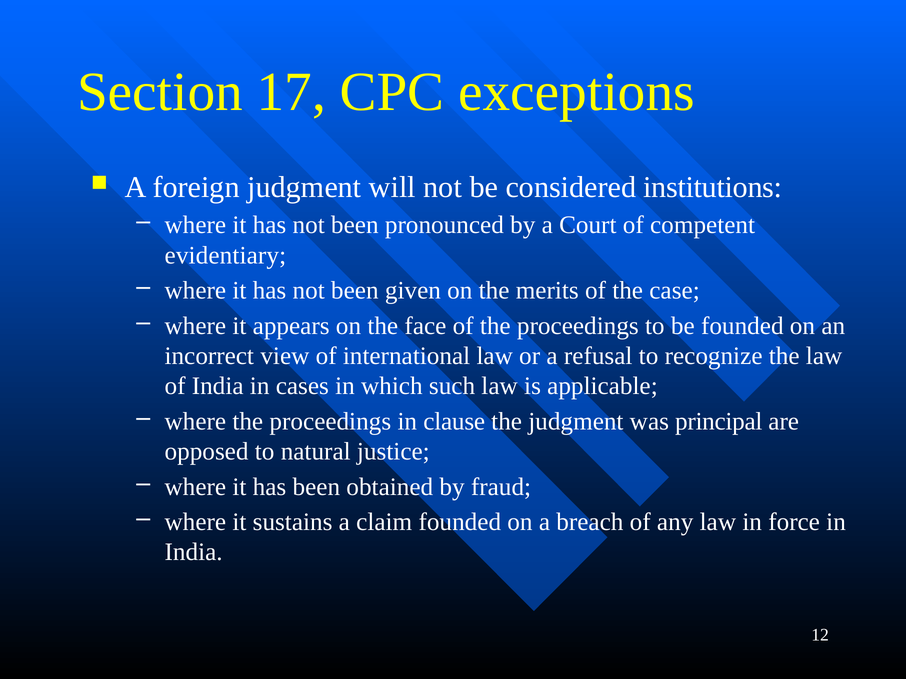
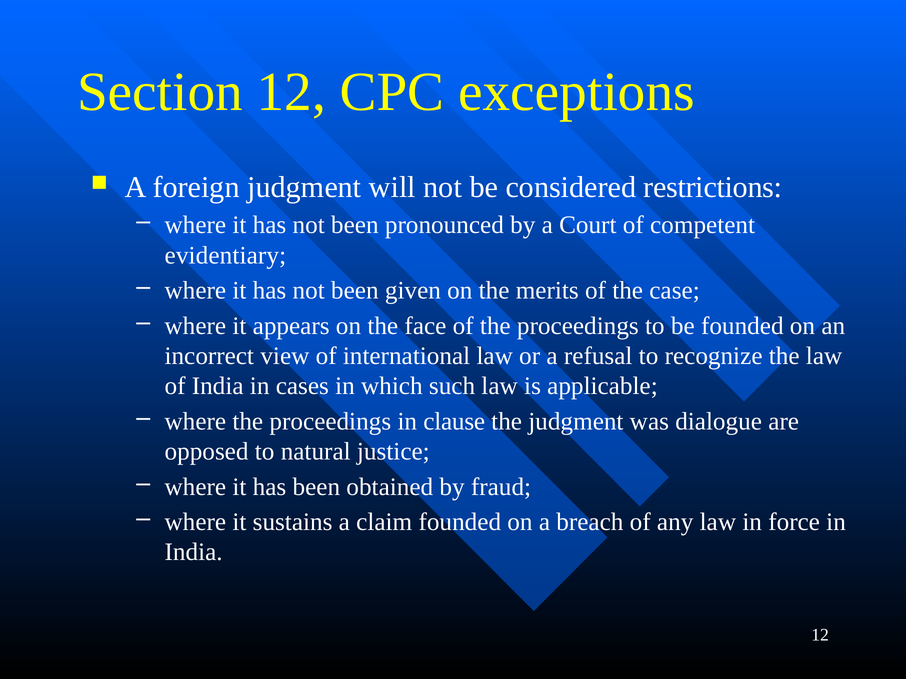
Section 17: 17 -> 12
institutions: institutions -> restrictions
principal: principal -> dialogue
